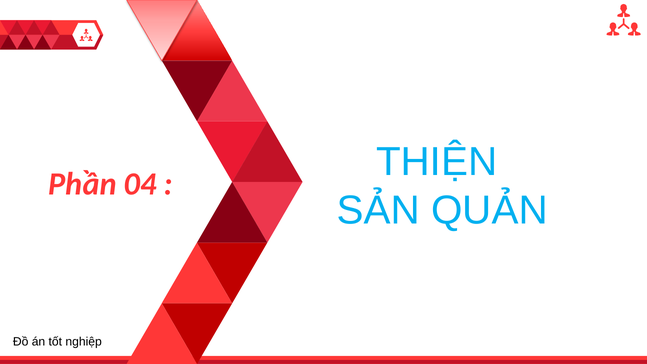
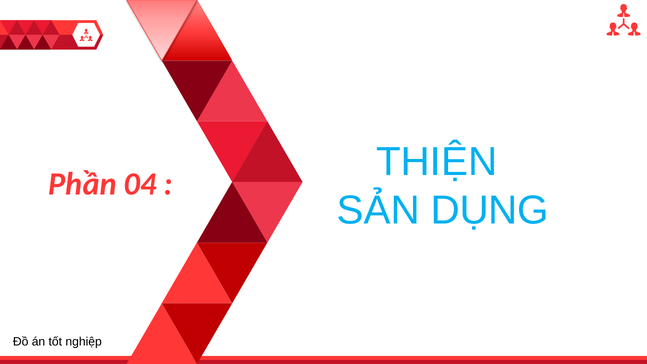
QUẢN: QUẢN -> DỤNG
